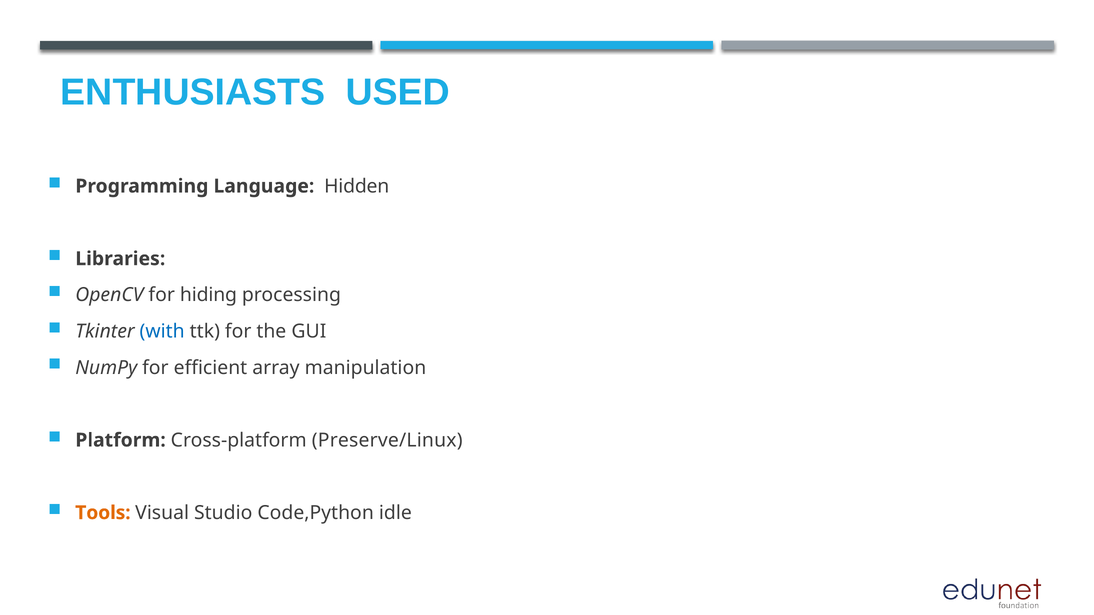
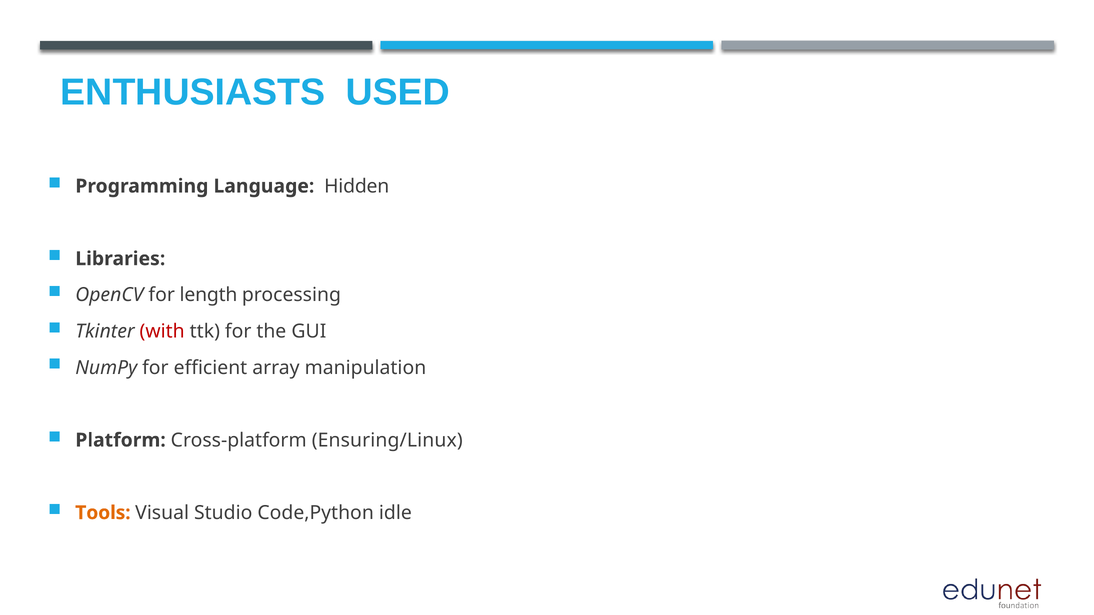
hiding: hiding -> length
with colour: blue -> red
Preserve/Linux: Preserve/Linux -> Ensuring/Linux
